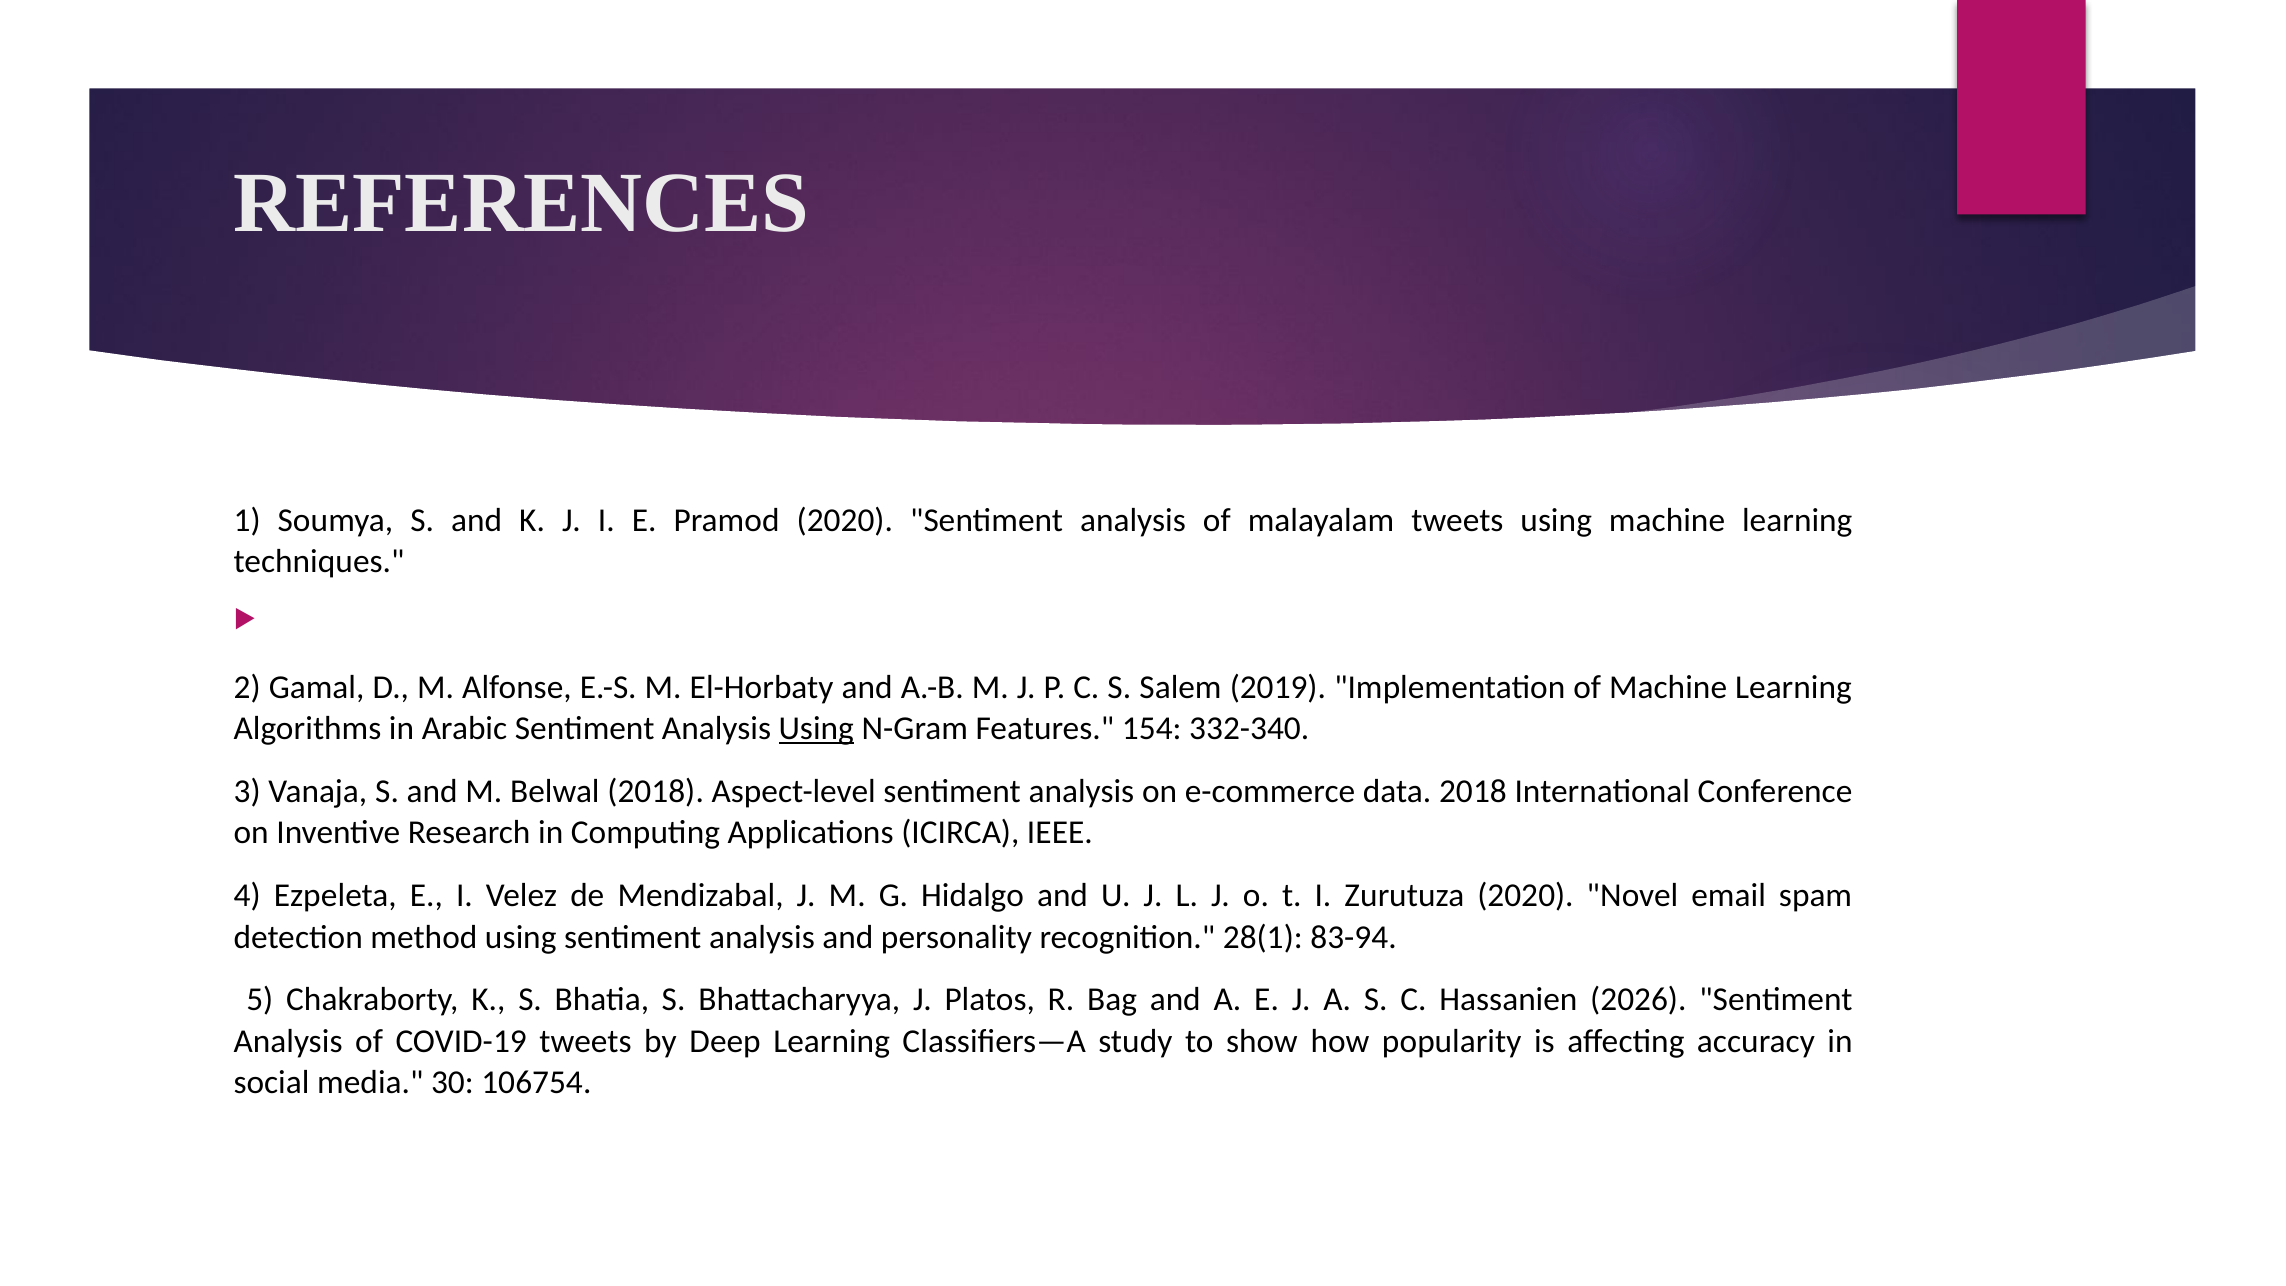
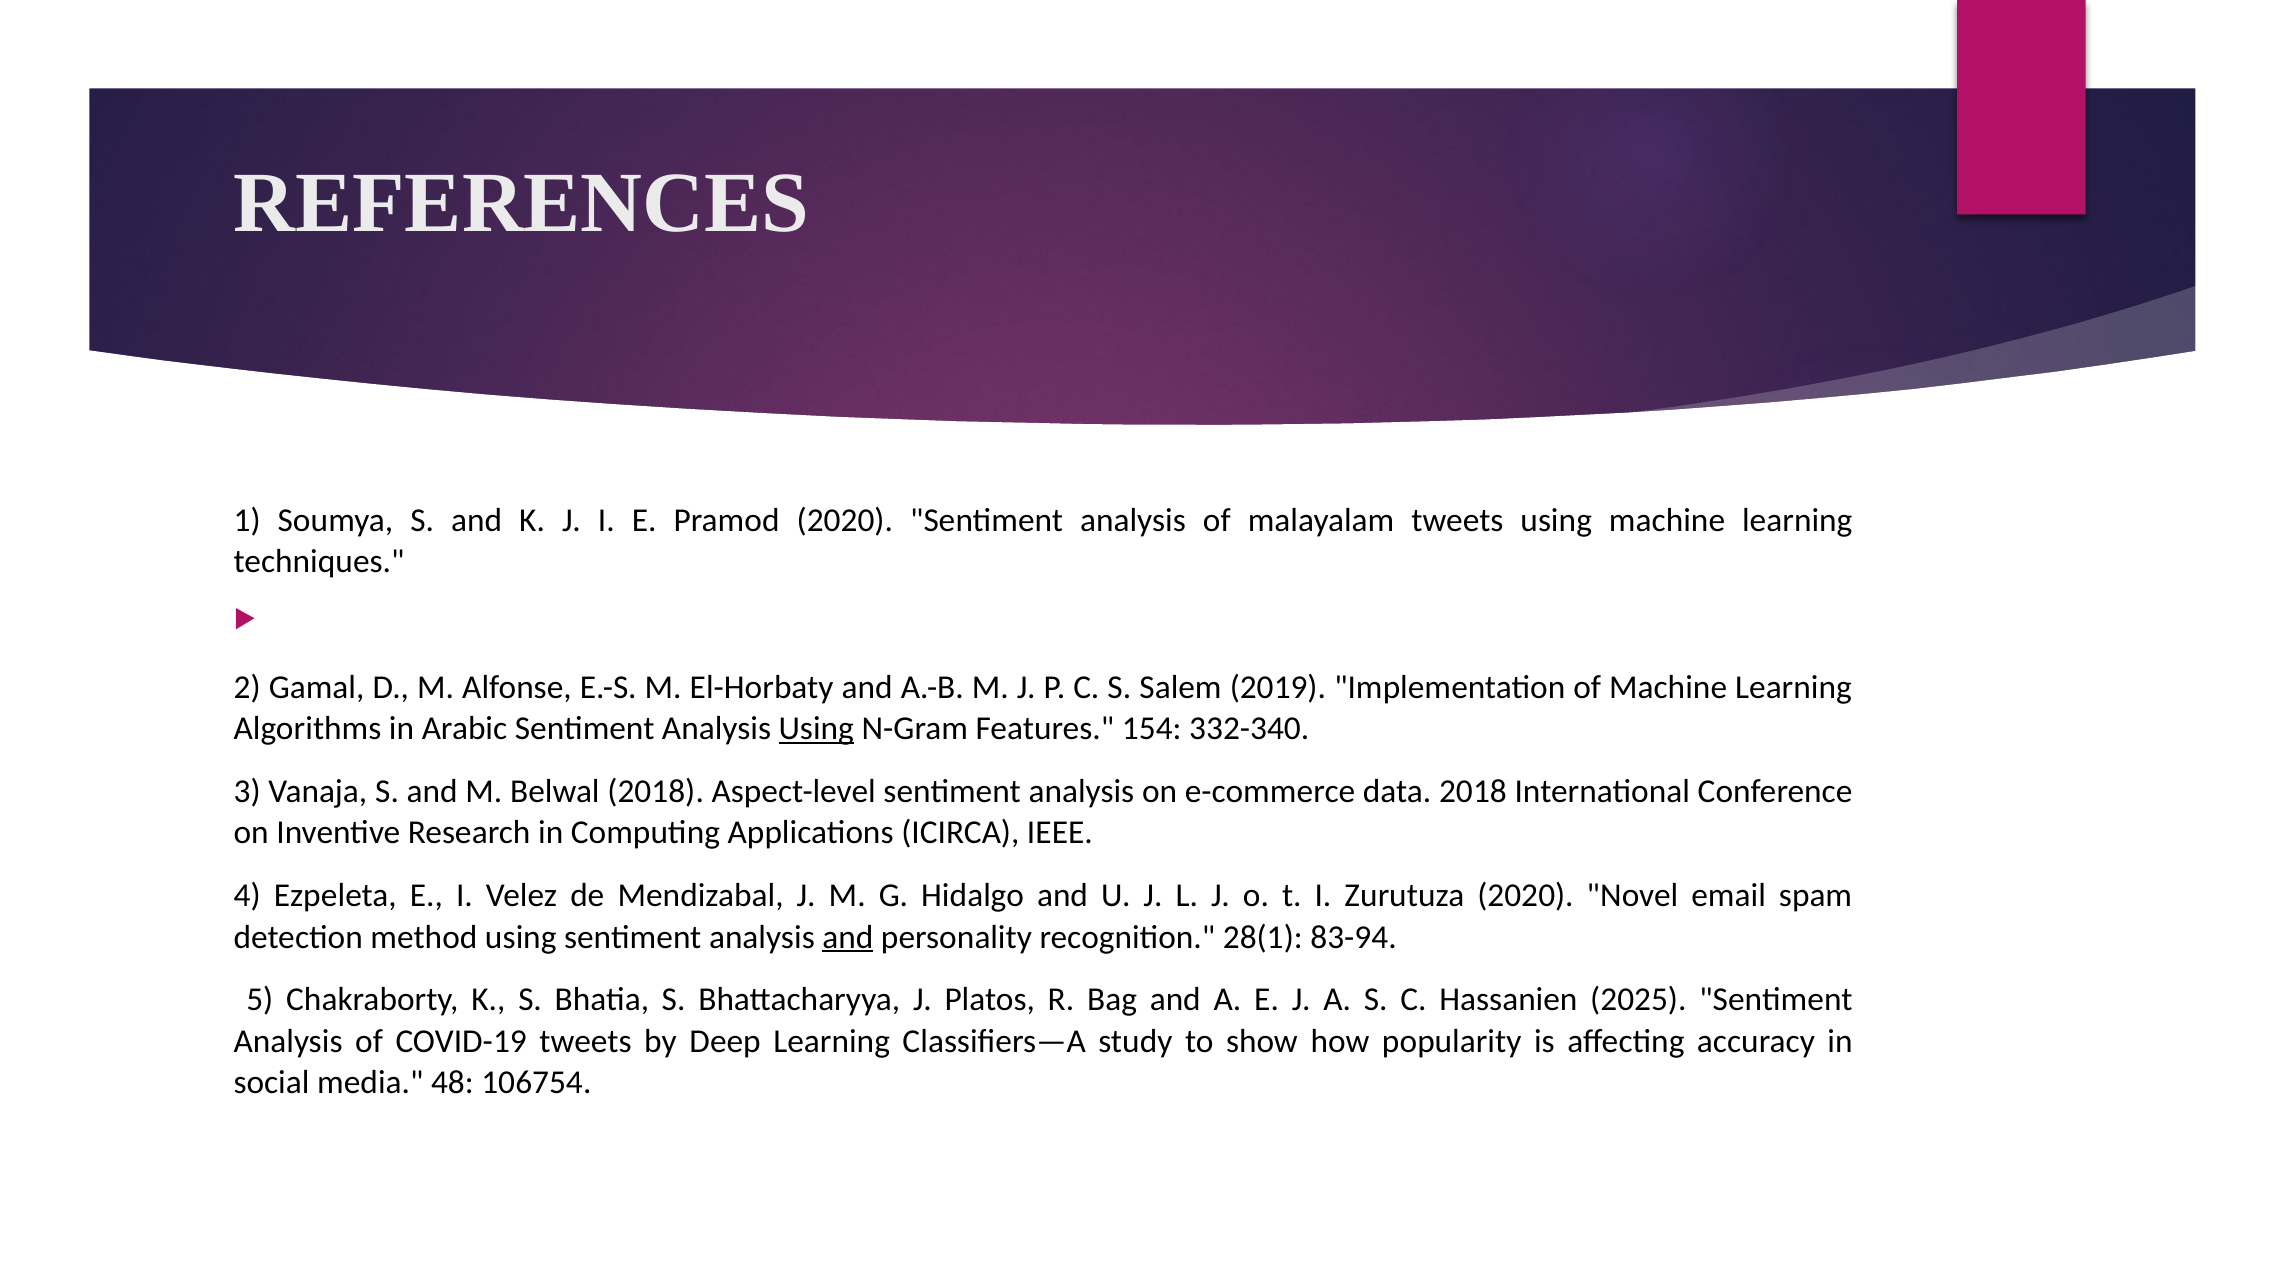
and at (848, 937) underline: none -> present
2026: 2026 -> 2025
30: 30 -> 48
